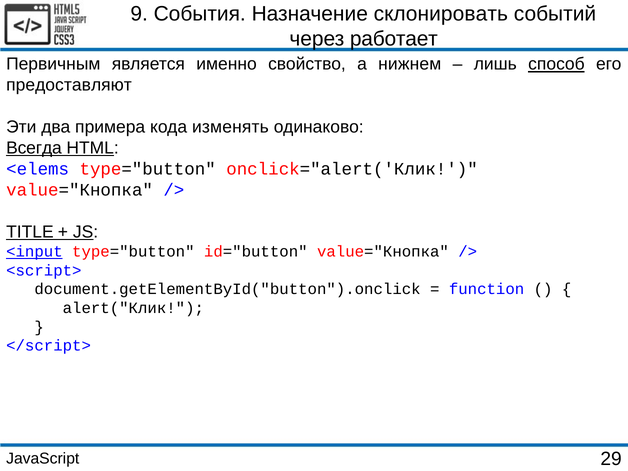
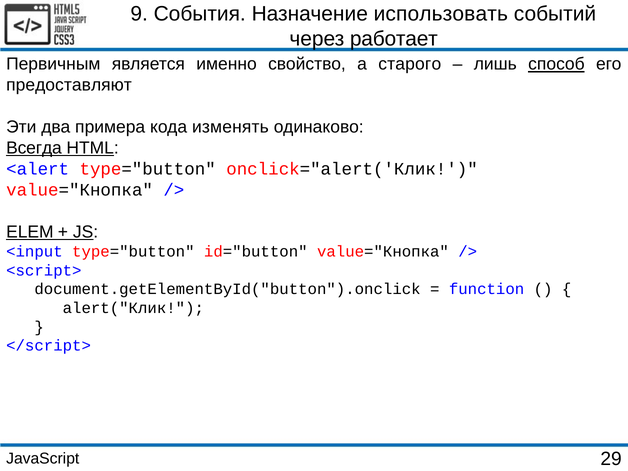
склонировать: склонировать -> использовать
нижнем: нижнем -> старого
<elems: <elems -> <alert
TITLE: TITLE -> ELEM
<input underline: present -> none
